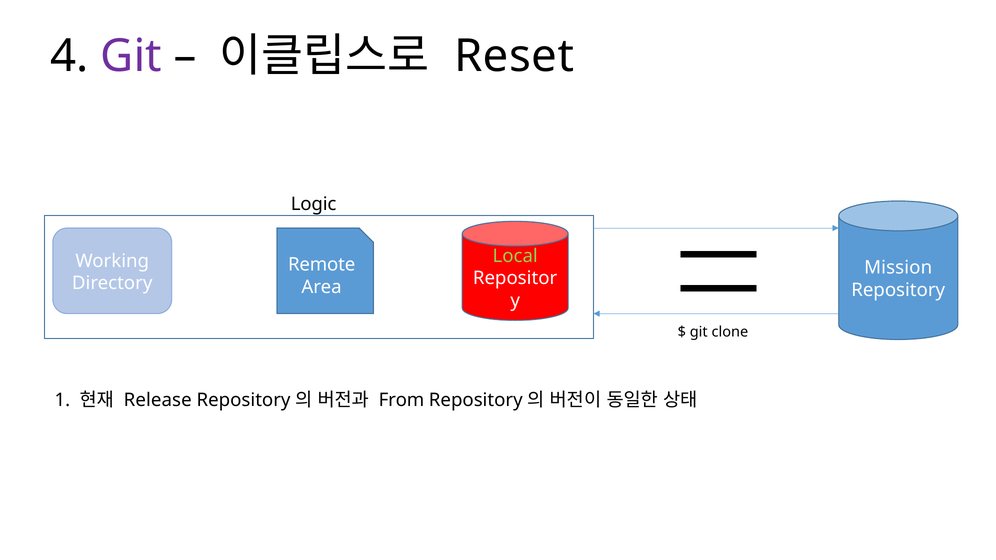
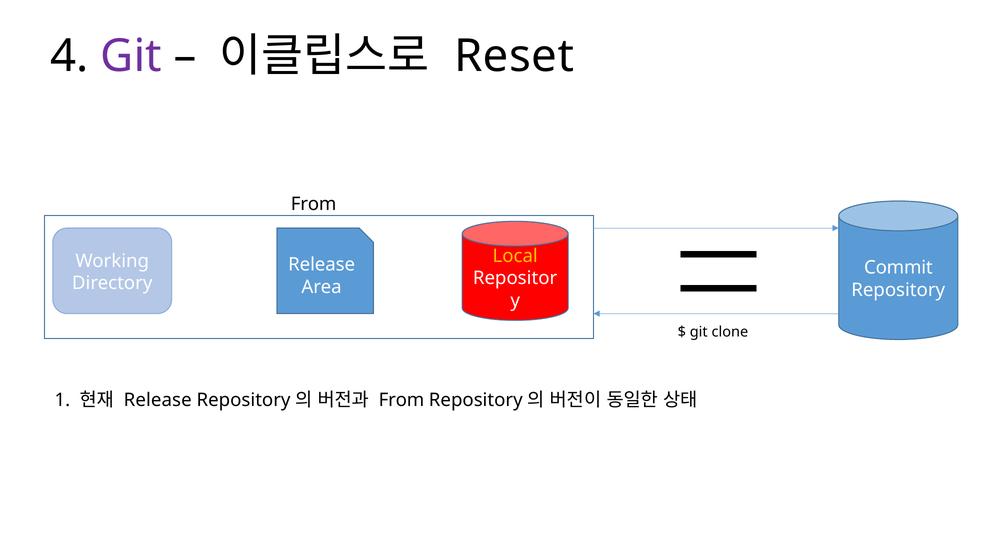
Logic at (314, 204): Logic -> From
Local colour: light green -> yellow
Remote at (322, 265): Remote -> Release
Mission: Mission -> Commit
